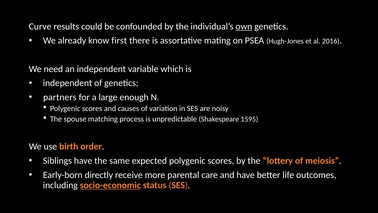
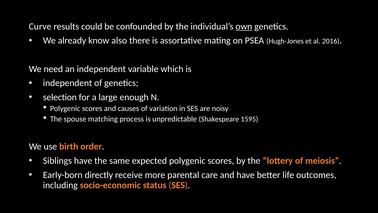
first: first -> also
partners: partners -> selection
socio-economic underline: present -> none
